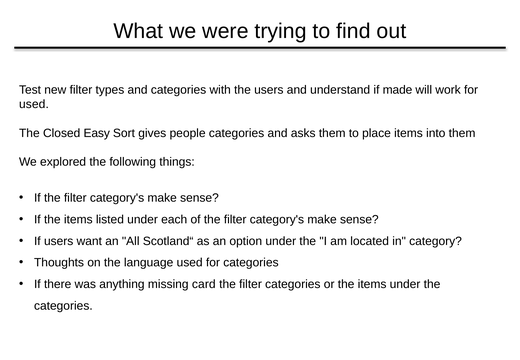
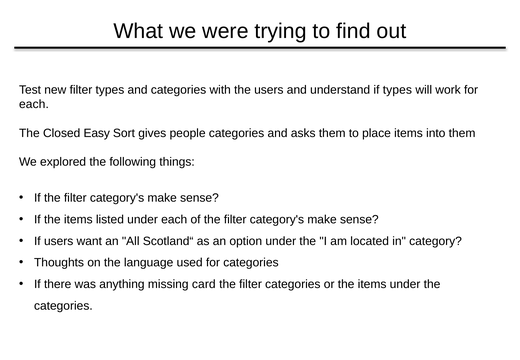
if made: made -> types
used at (34, 104): used -> each
